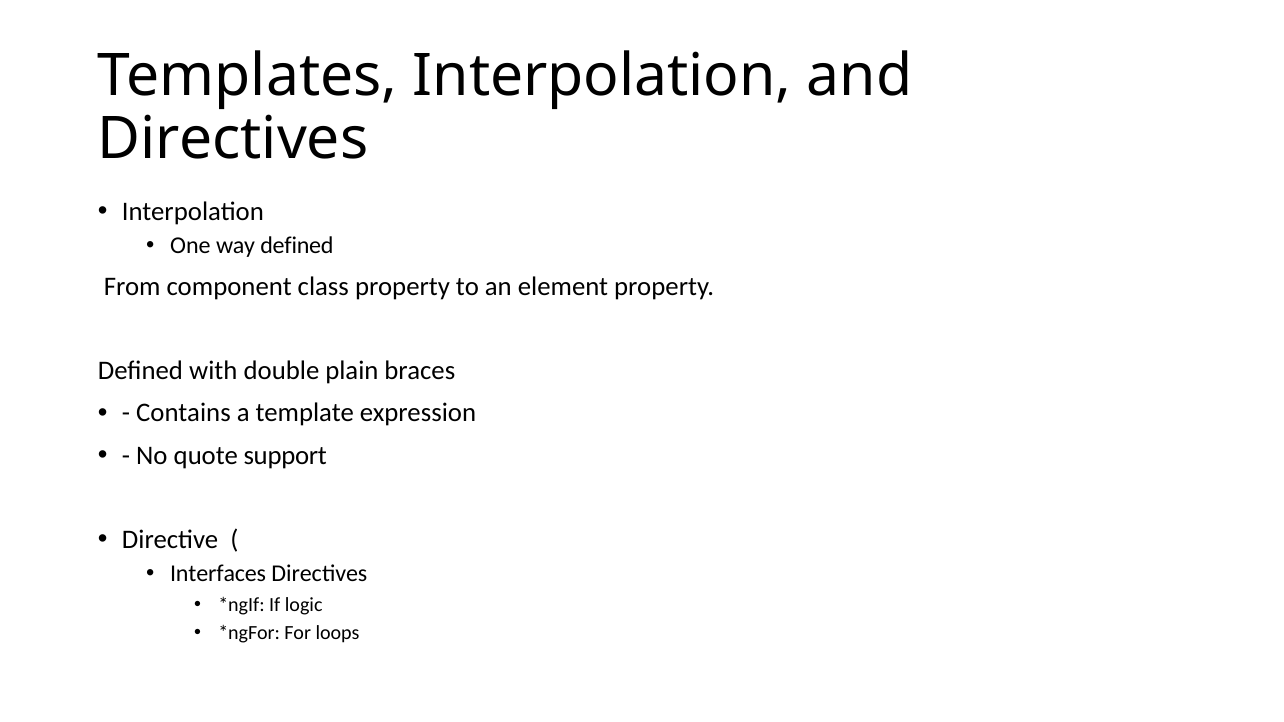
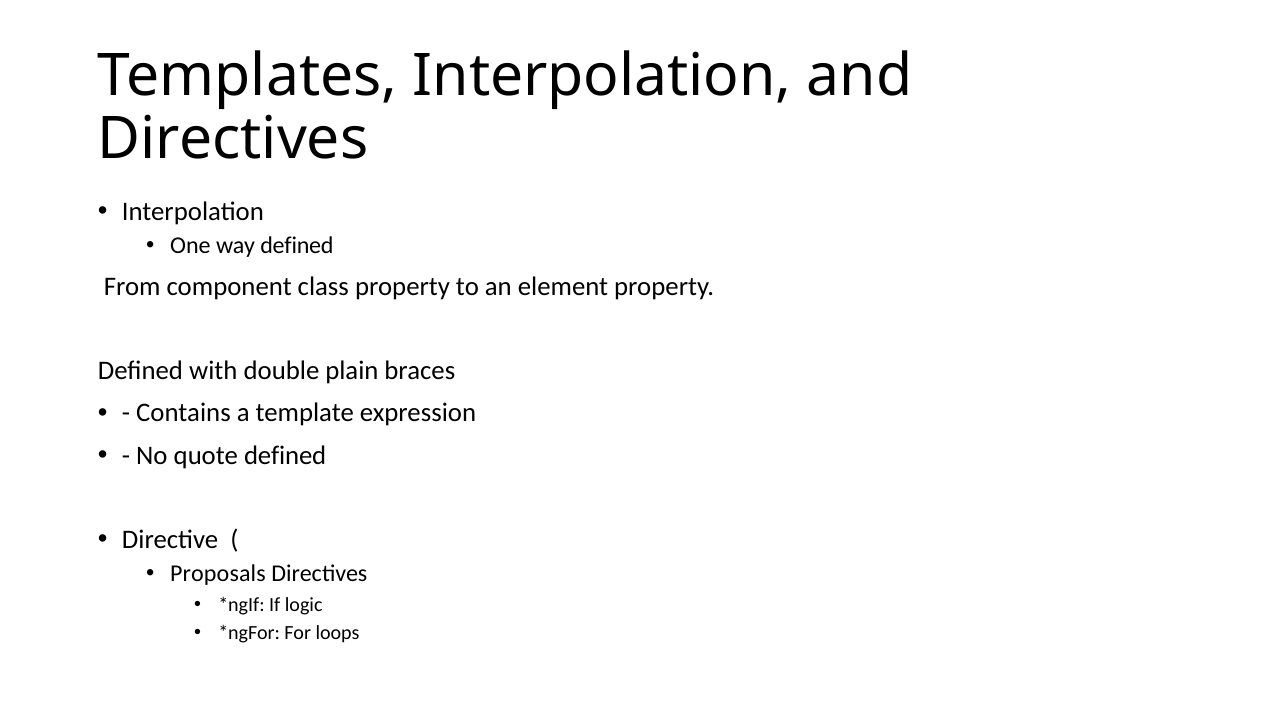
quote support: support -> defined
Interfaces: Interfaces -> Proposals
